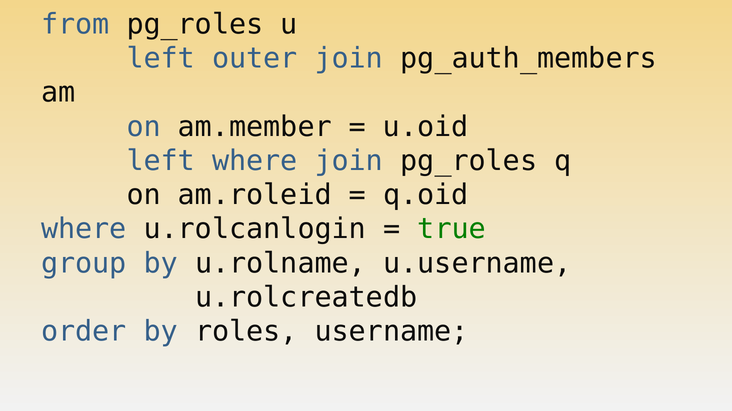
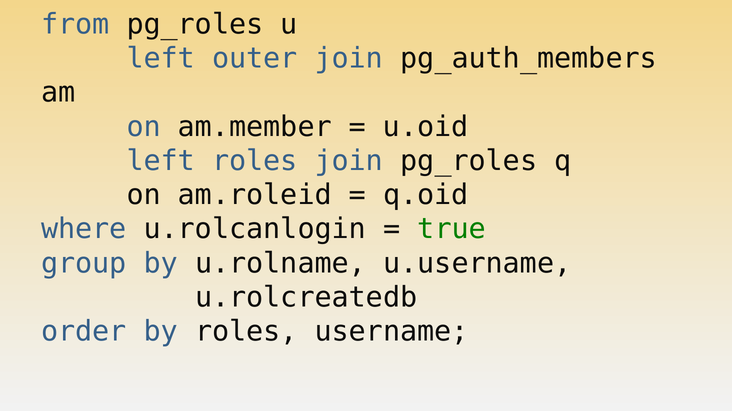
left where: where -> roles
